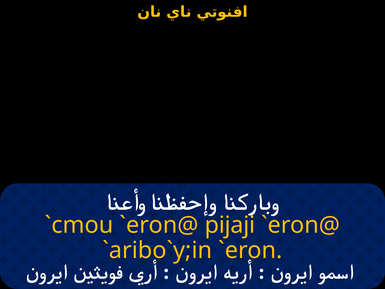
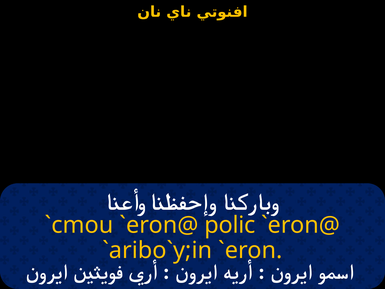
pijaji: pijaji -> polic
